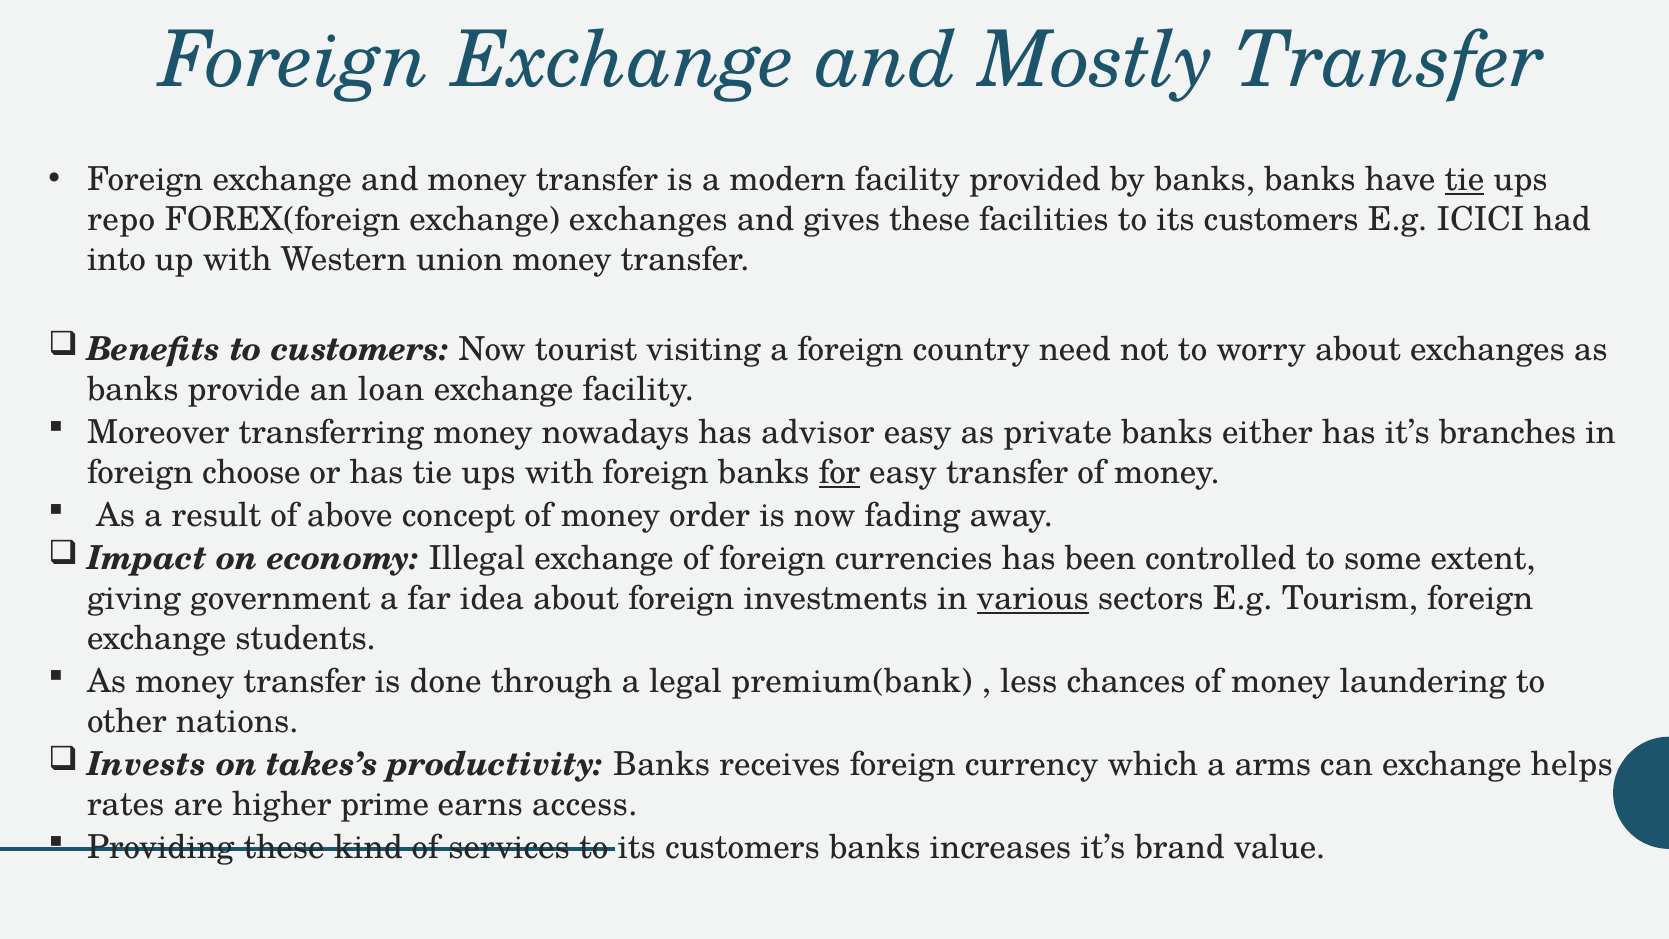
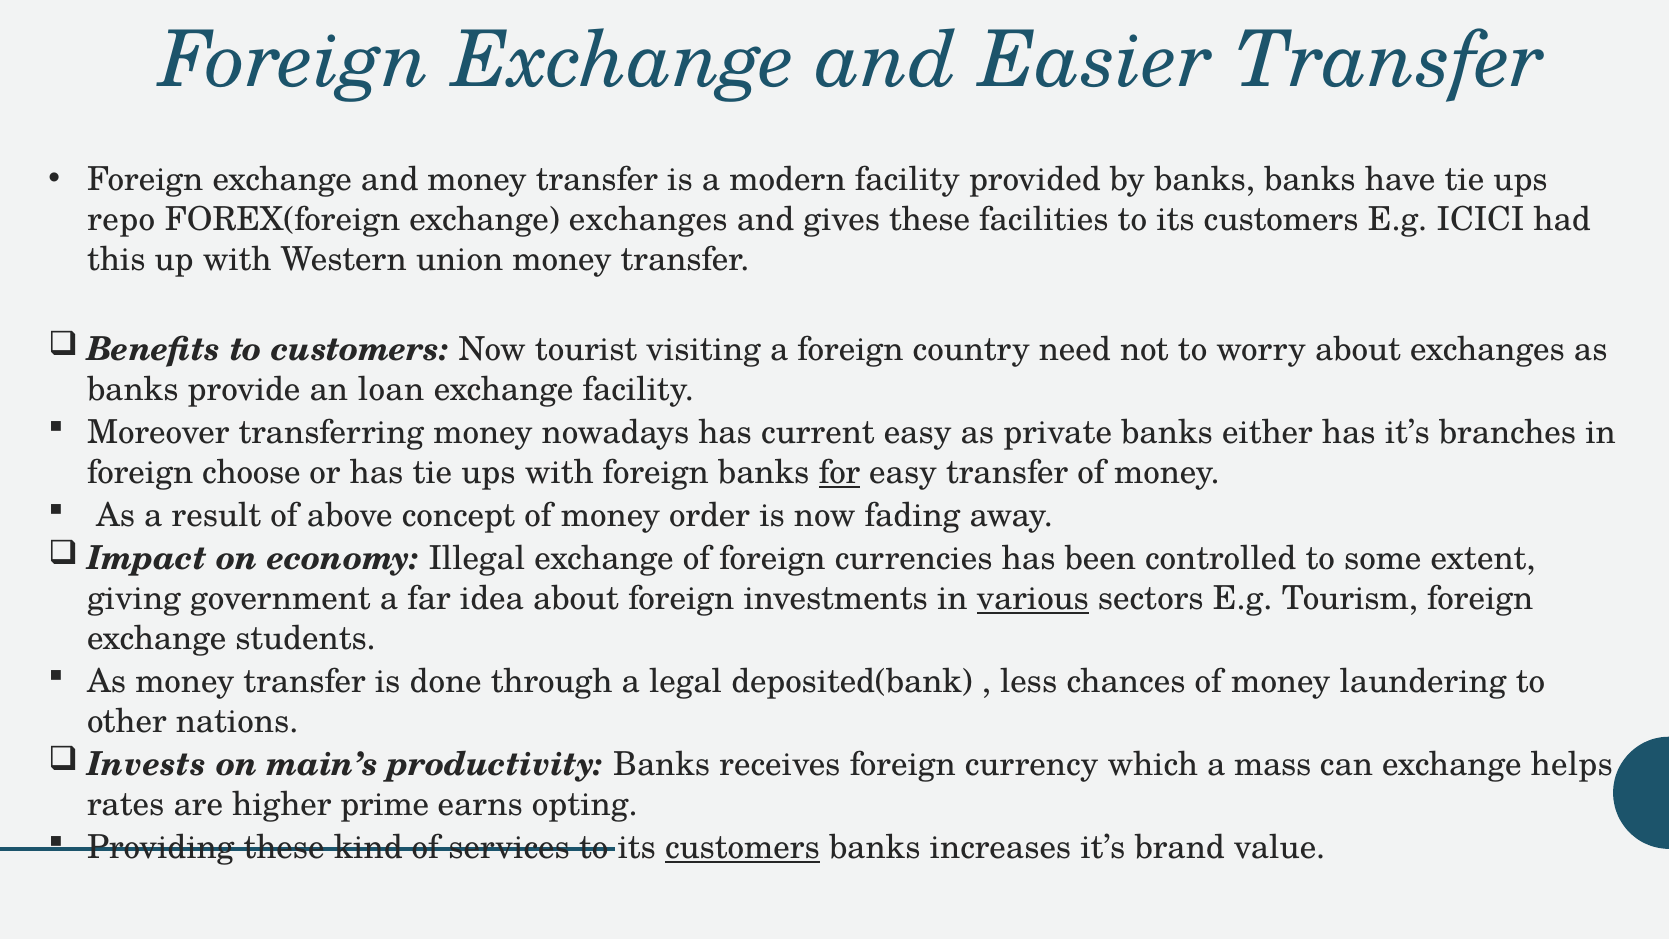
Mostly: Mostly -> Easier
tie at (1464, 179) underline: present -> none
into: into -> this
advisor: advisor -> current
premium(bank: premium(bank -> deposited(bank
takes’s: takes’s -> main’s
arms: arms -> mass
access: access -> opting
customers at (742, 847) underline: none -> present
